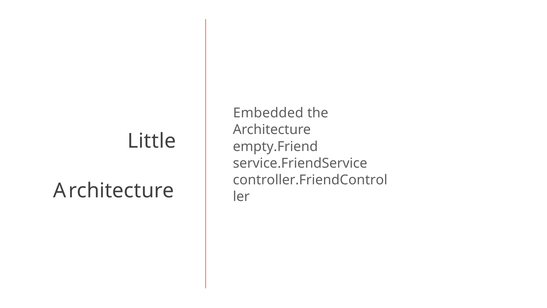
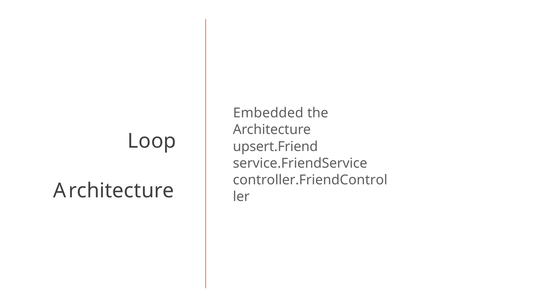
Little: Little -> Loop
empty.Friend: empty.Friend -> upsert.Friend
